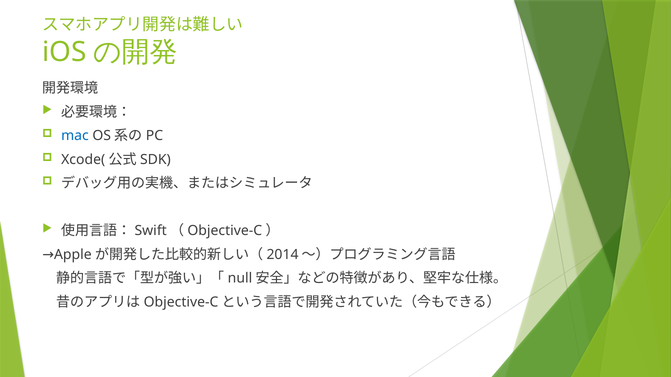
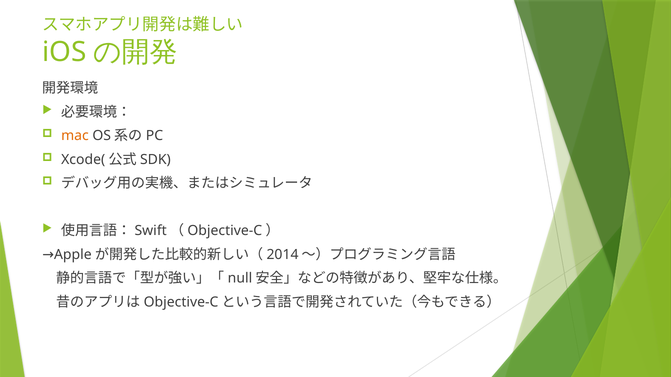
mac colour: blue -> orange
